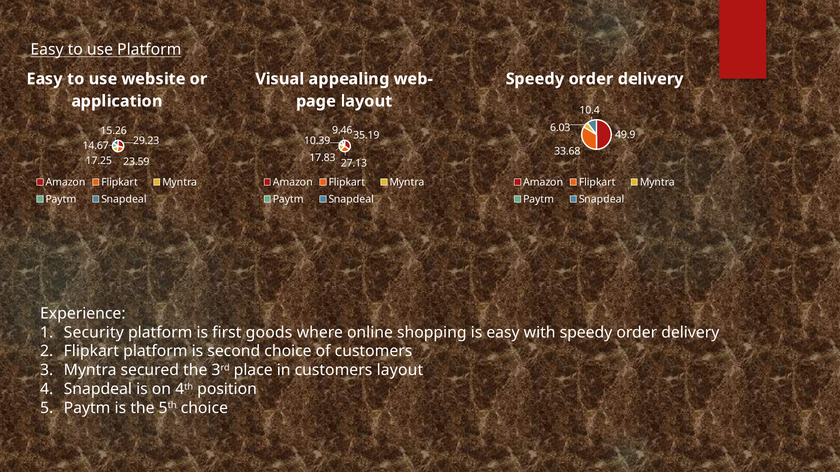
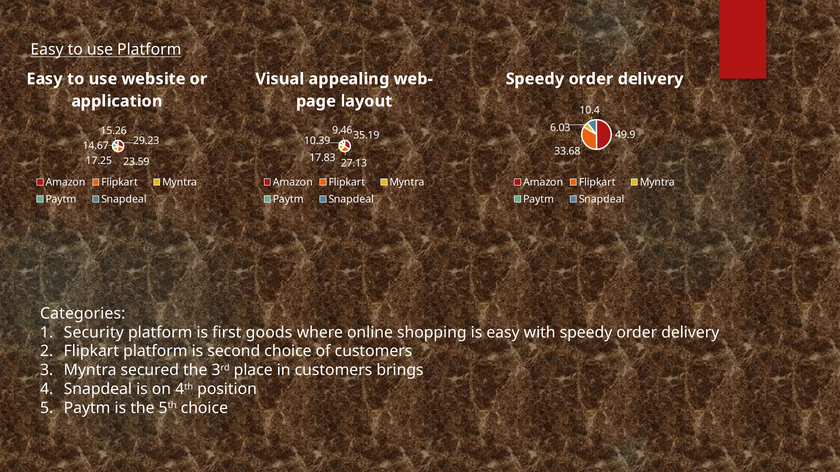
Experience: Experience -> Categories
customers layout: layout -> brings
